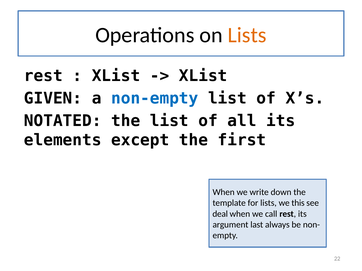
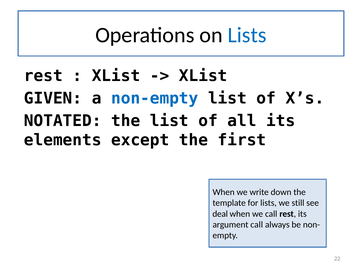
Lists at (247, 35) colour: orange -> blue
this: this -> still
argument last: last -> call
